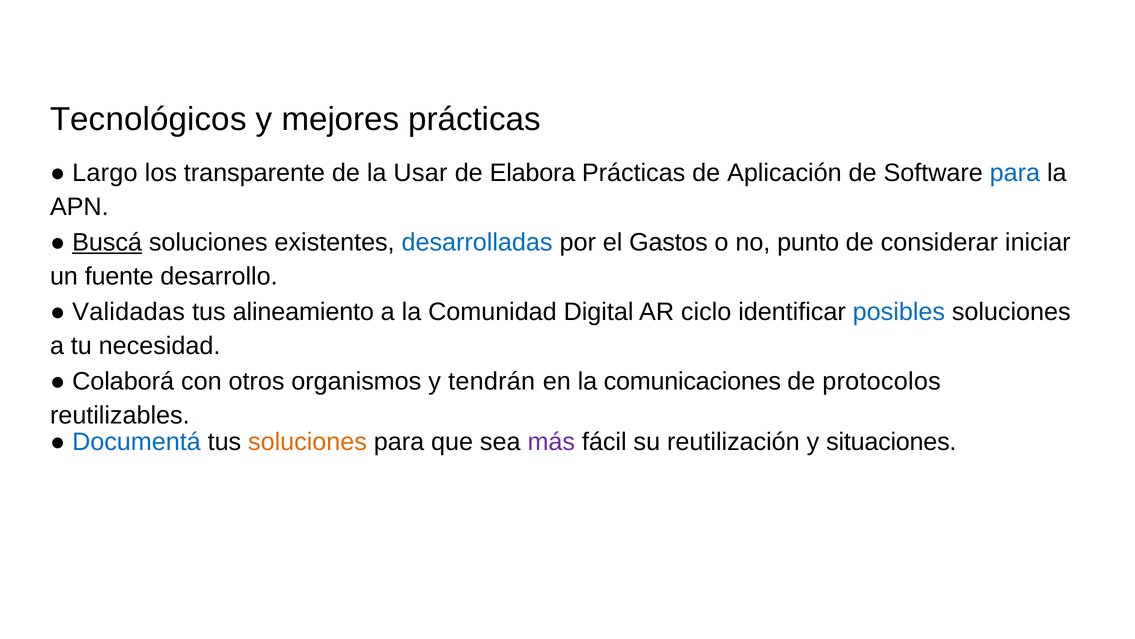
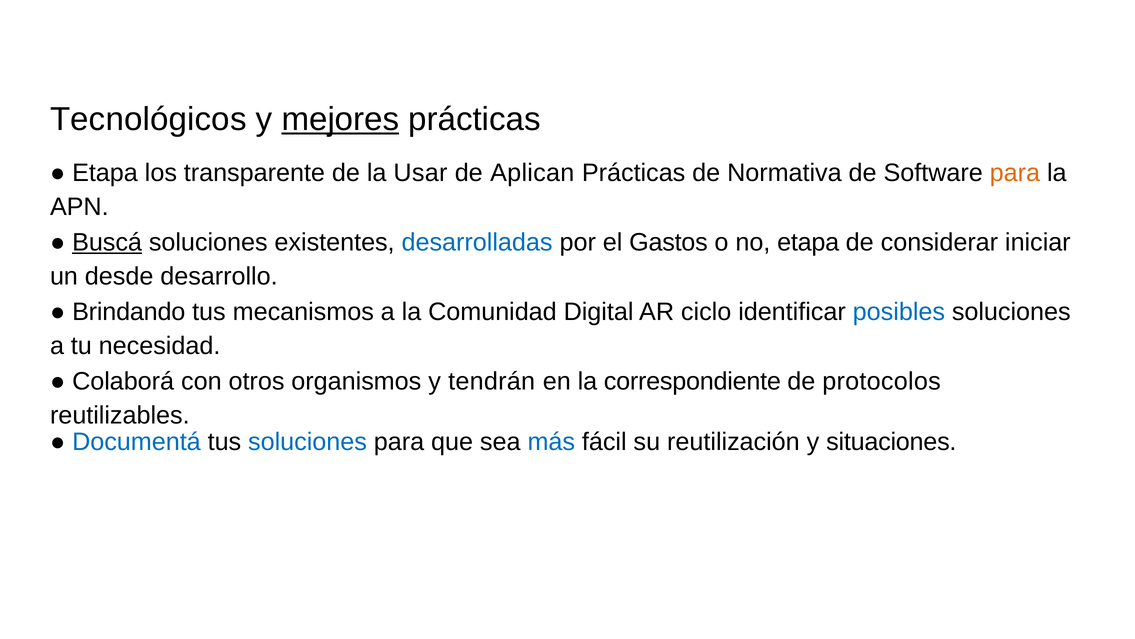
mejores underline: none -> present
Largo at (105, 173): Largo -> Etapa
Elabora: Elabora -> Aplican
Aplicación: Aplicación -> Normativa
para at (1015, 173) colour: blue -> orange
no punto: punto -> etapa
fuente: fuente -> desde
Validadas: Validadas -> Brindando
alineamiento: alineamiento -> mecanismos
comunicaciones: comunicaciones -> correspondiente
soluciones at (307, 441) colour: orange -> blue
más colour: purple -> blue
